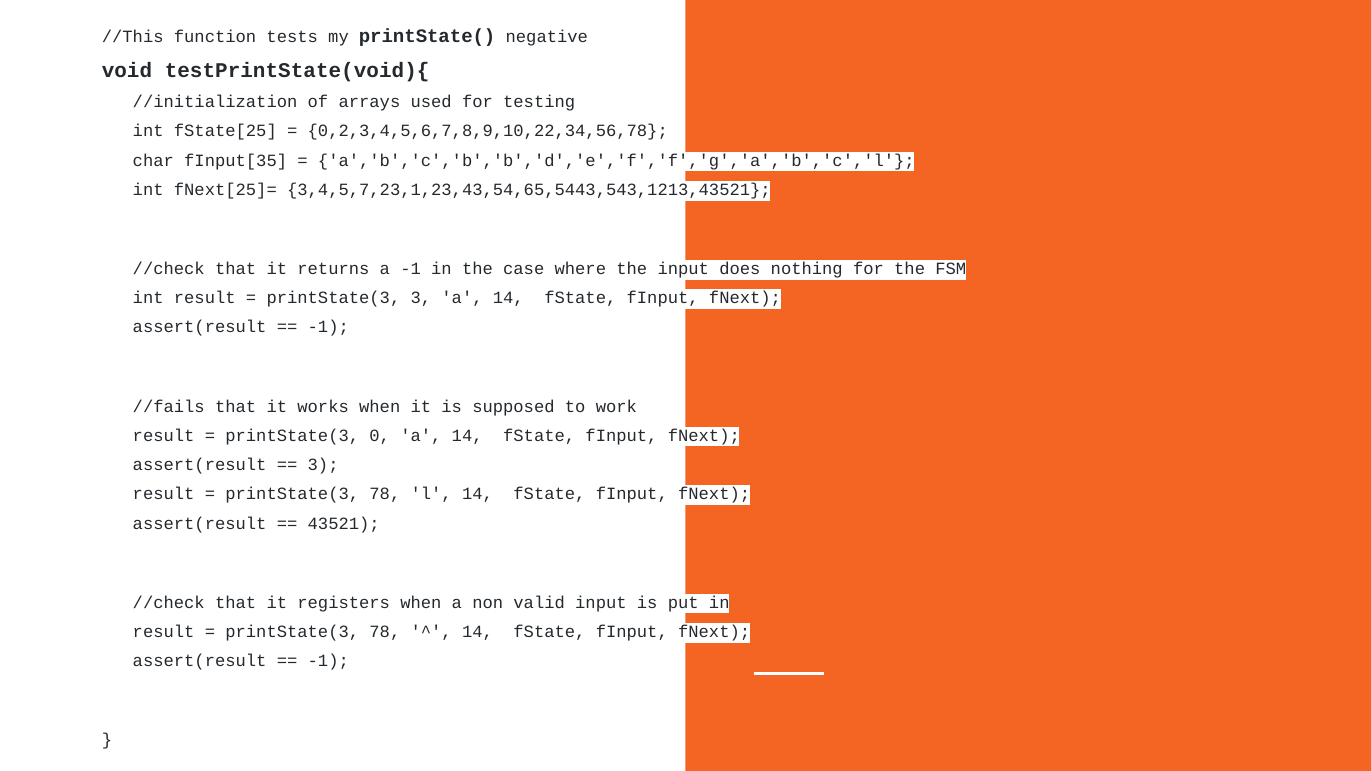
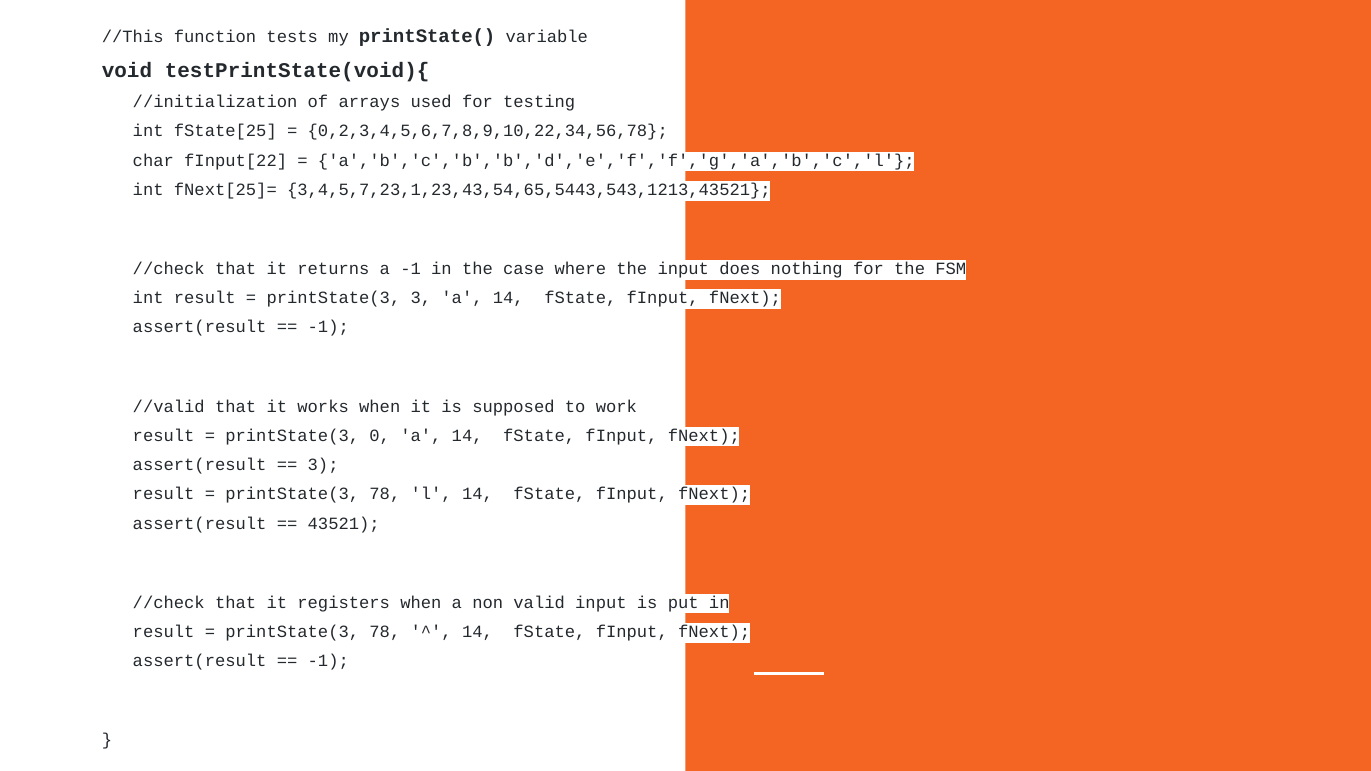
negative: negative -> variable
fInput[35: fInput[35 -> fInput[22
//fails: //fails -> //valid
